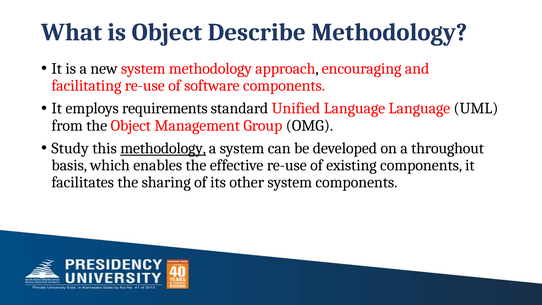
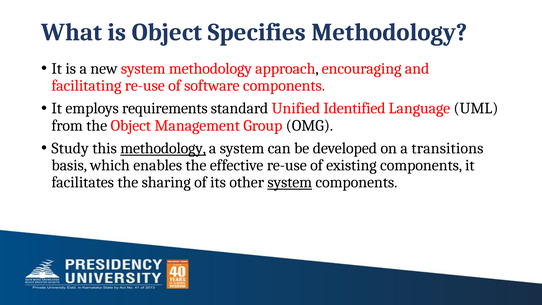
Describe: Describe -> Specifies
Unified Language: Language -> Identified
throughout: throughout -> transitions
system at (290, 182) underline: none -> present
